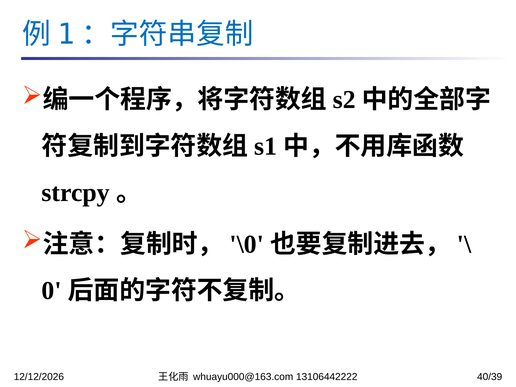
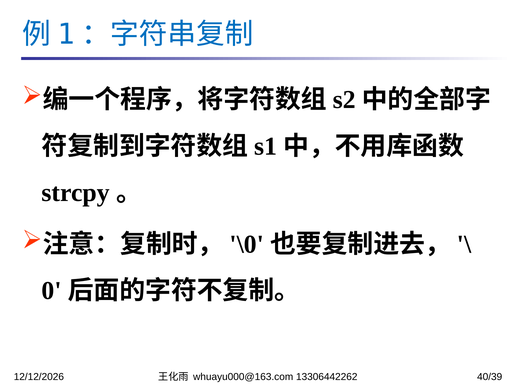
13106442222: 13106442222 -> 13306442262
